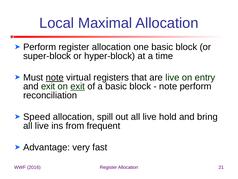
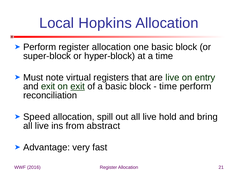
Maximal: Maximal -> Hopkins
note at (55, 77) underline: present -> none
note at (168, 86): note -> time
frequent: frequent -> abstract
